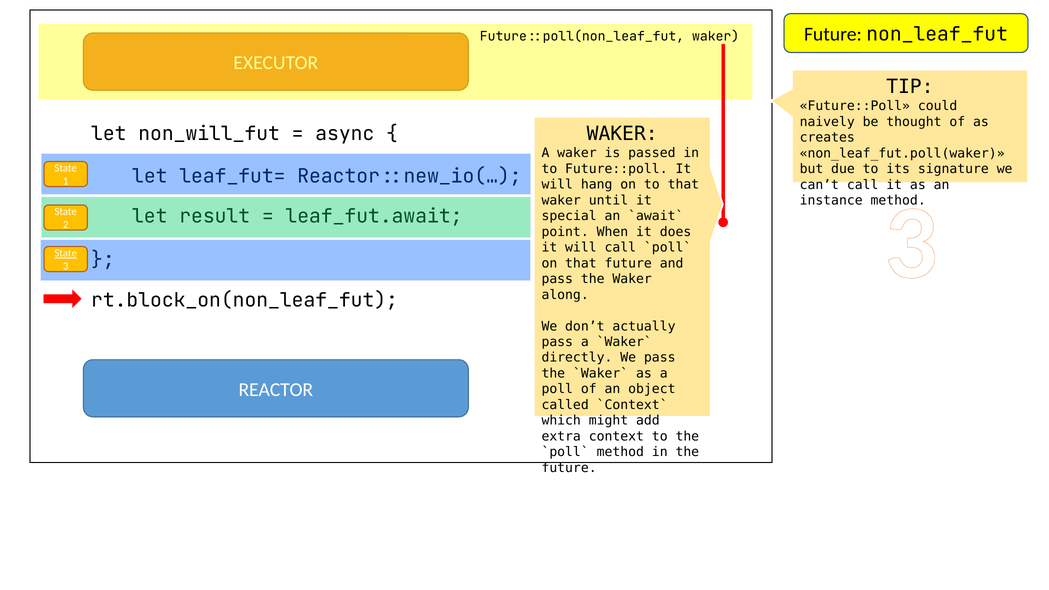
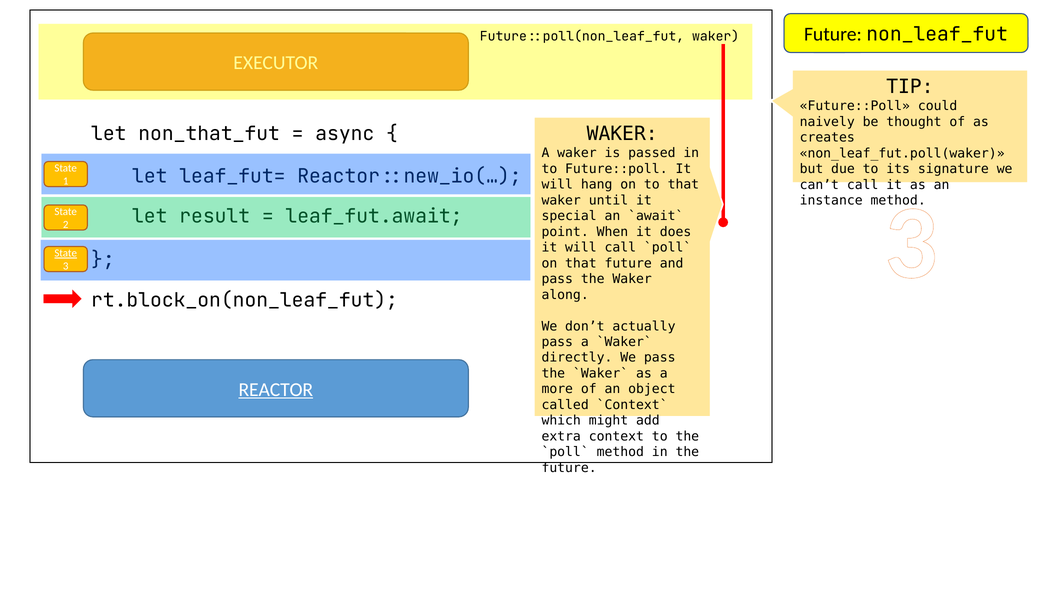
non_will_fut: non_will_fut -> non_that_fut
REACTOR underline: none -> present
poll: poll -> more
